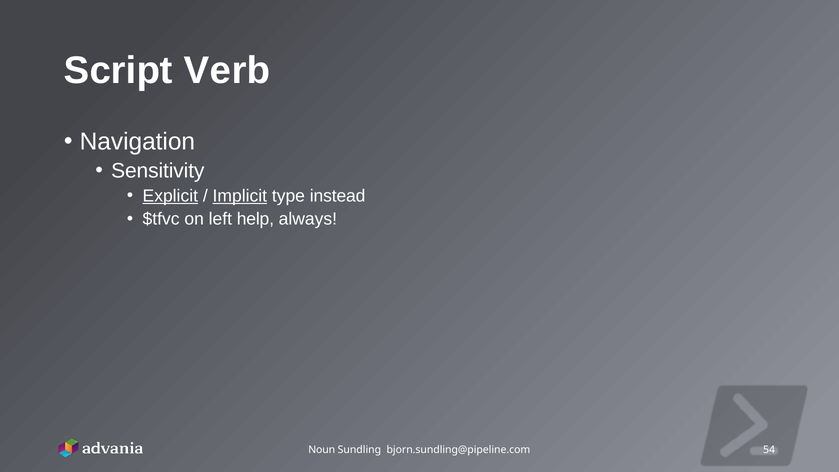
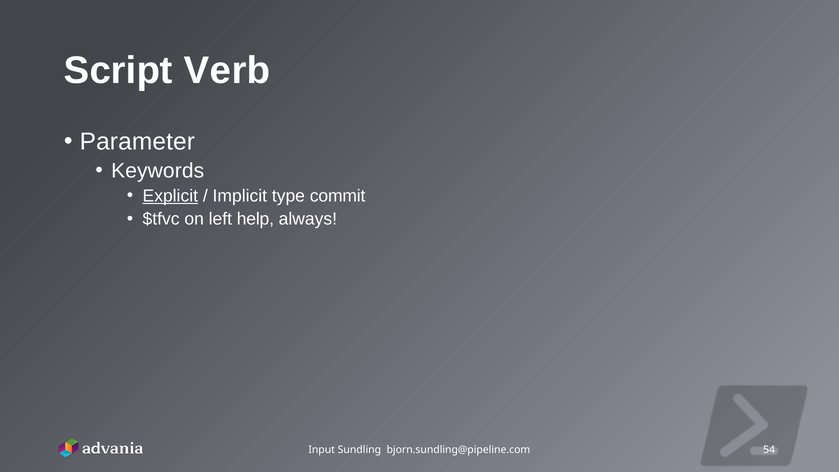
Navigation: Navigation -> Parameter
Sensitivity: Sensitivity -> Keywords
Implicit underline: present -> none
instead: instead -> commit
Noun: Noun -> Input
